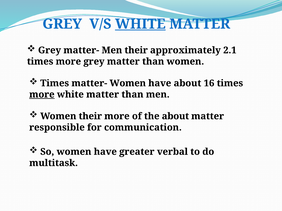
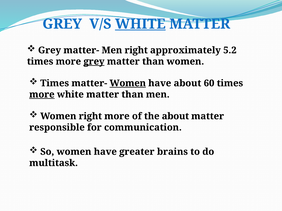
Men their: their -> right
2.1: 2.1 -> 5.2
grey at (94, 62) underline: none -> present
Women at (128, 83) underline: none -> present
16: 16 -> 60
Women their: their -> right
verbal: verbal -> brains
